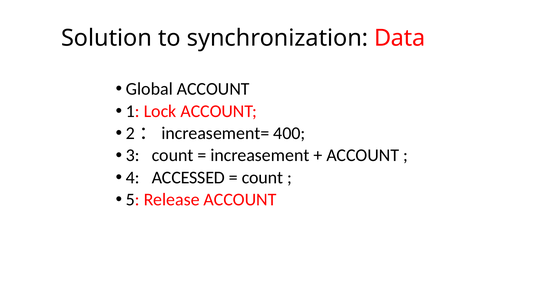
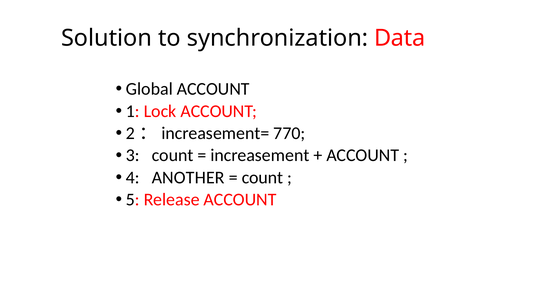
400: 400 -> 770
ACCESSED: ACCESSED -> ANOTHER
